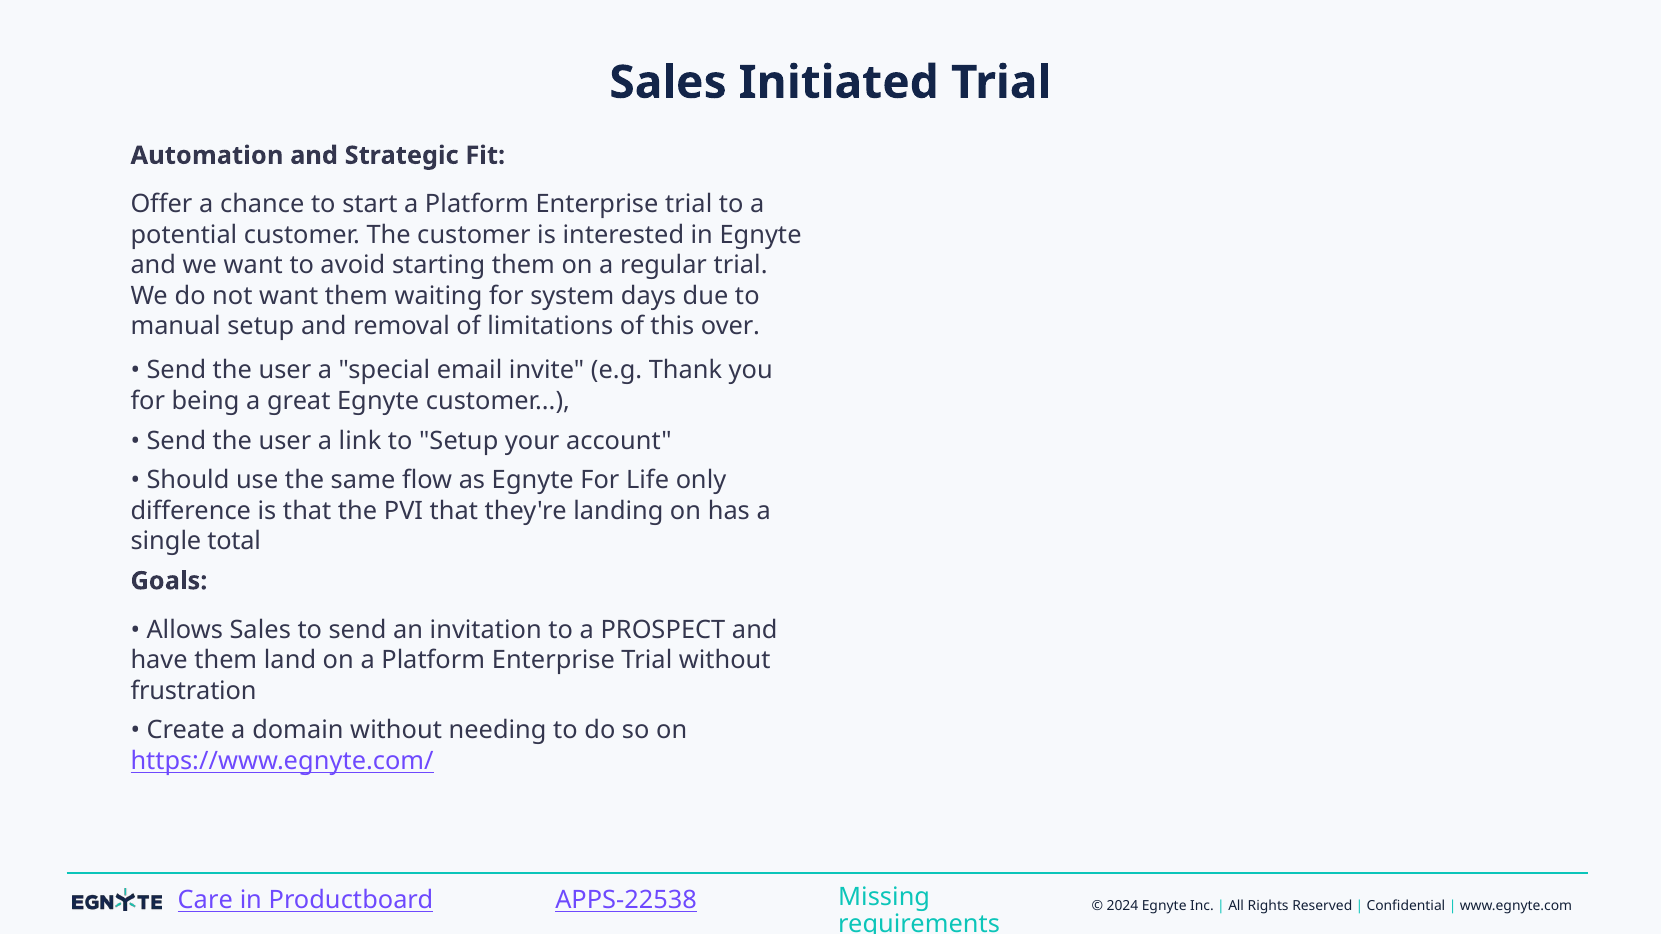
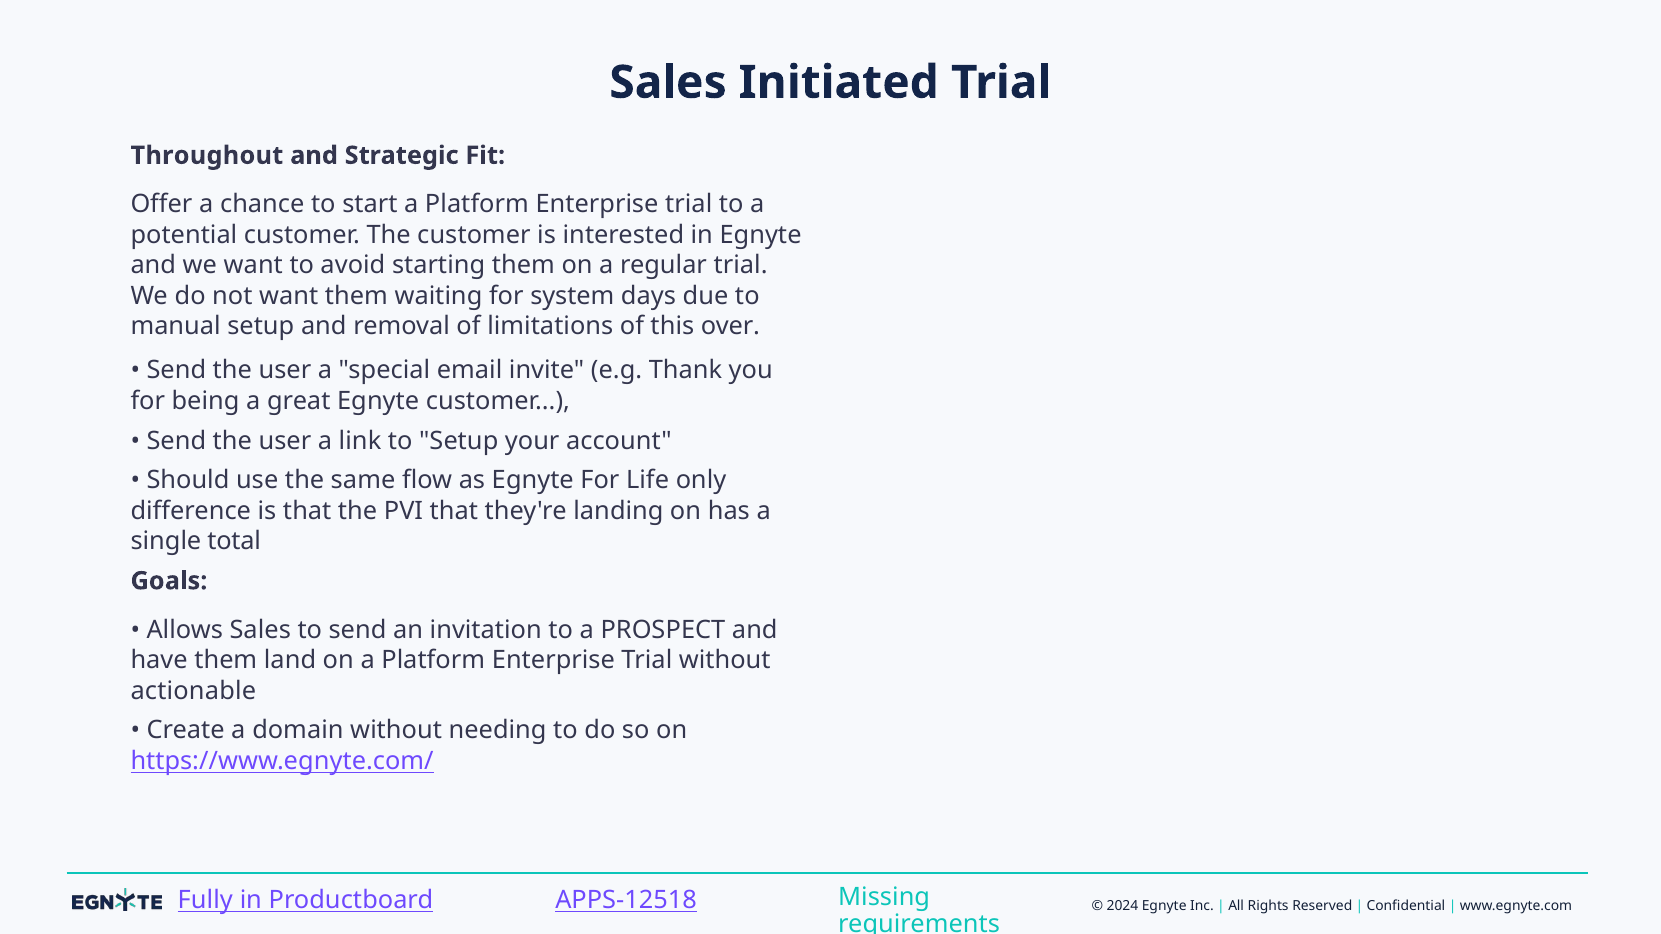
Automation: Automation -> Throughout
frustration: frustration -> actionable
Care: Care -> Fully
APPS-22538: APPS-22538 -> APPS-12518
